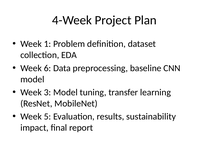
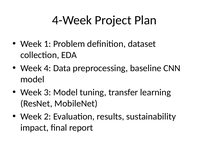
6: 6 -> 4
5: 5 -> 2
